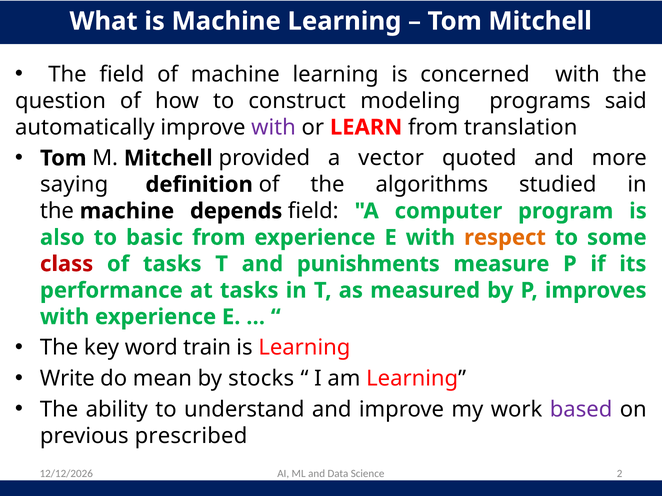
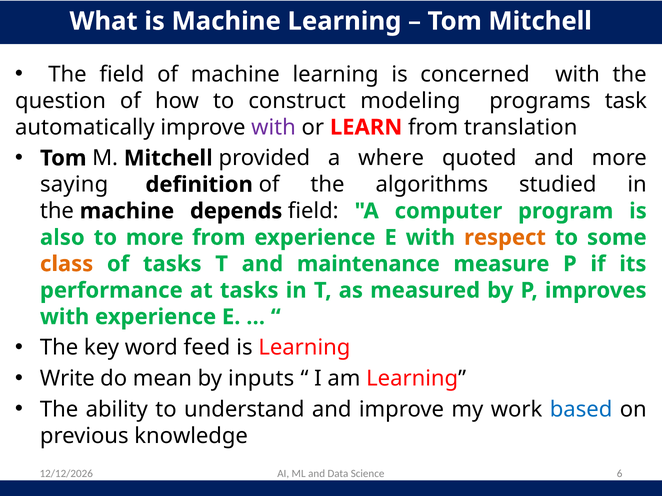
said: said -> task
vector: vector -> where
to basic: basic -> more
class colour: red -> orange
punishments: punishments -> maintenance
train: train -> feed
stocks: stocks -> inputs
based colour: purple -> blue
prescribed: prescribed -> knowledge
2: 2 -> 6
